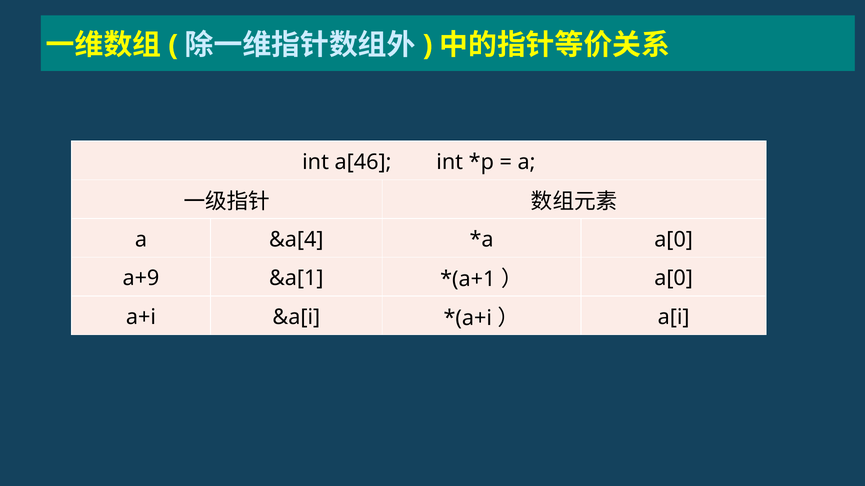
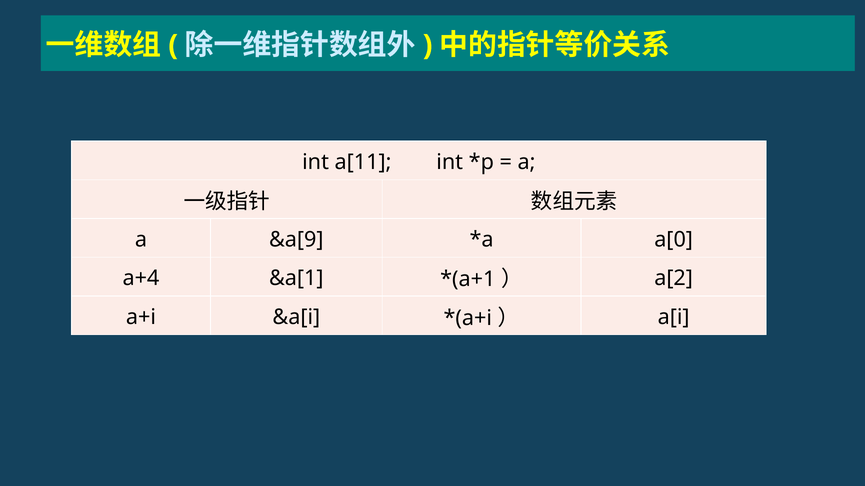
a[46: a[46 -> a[11
&a[4: &a[4 -> &a[9
a+9: a+9 -> a+4
a[0 at (674, 278): a[0 -> a[2
